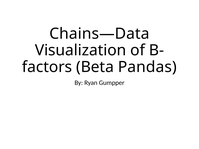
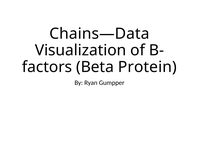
Pandas: Pandas -> Protein
